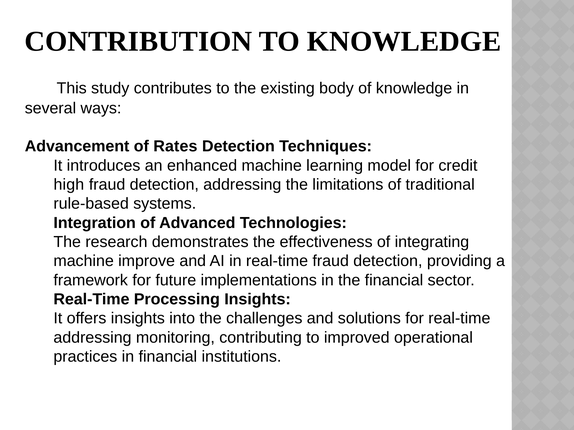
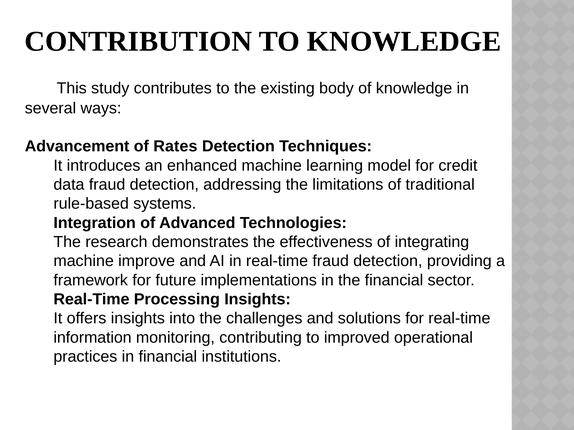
high: high -> data
addressing at (92, 338): addressing -> information
